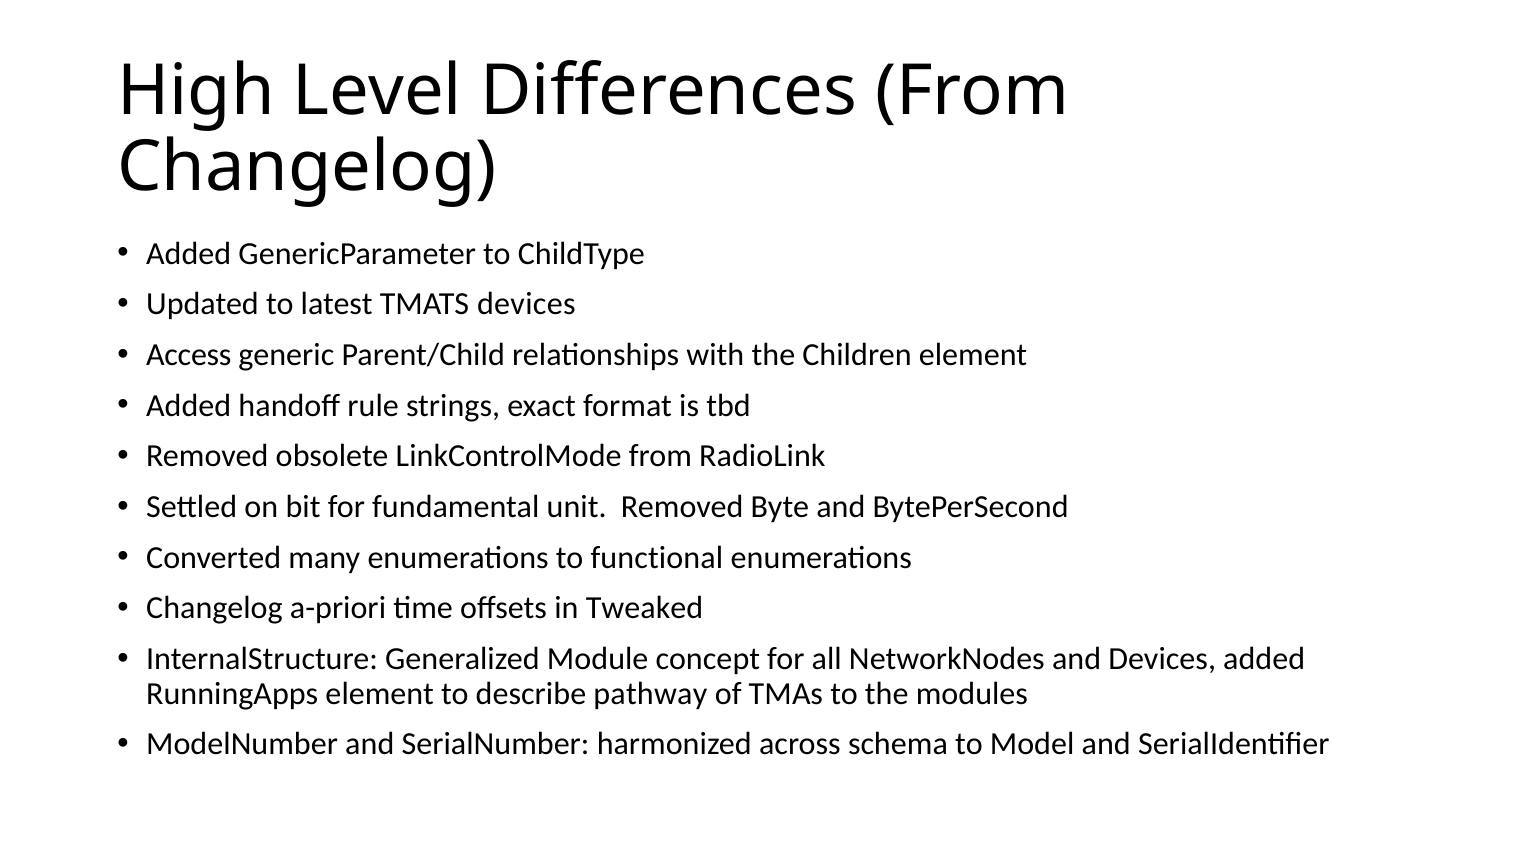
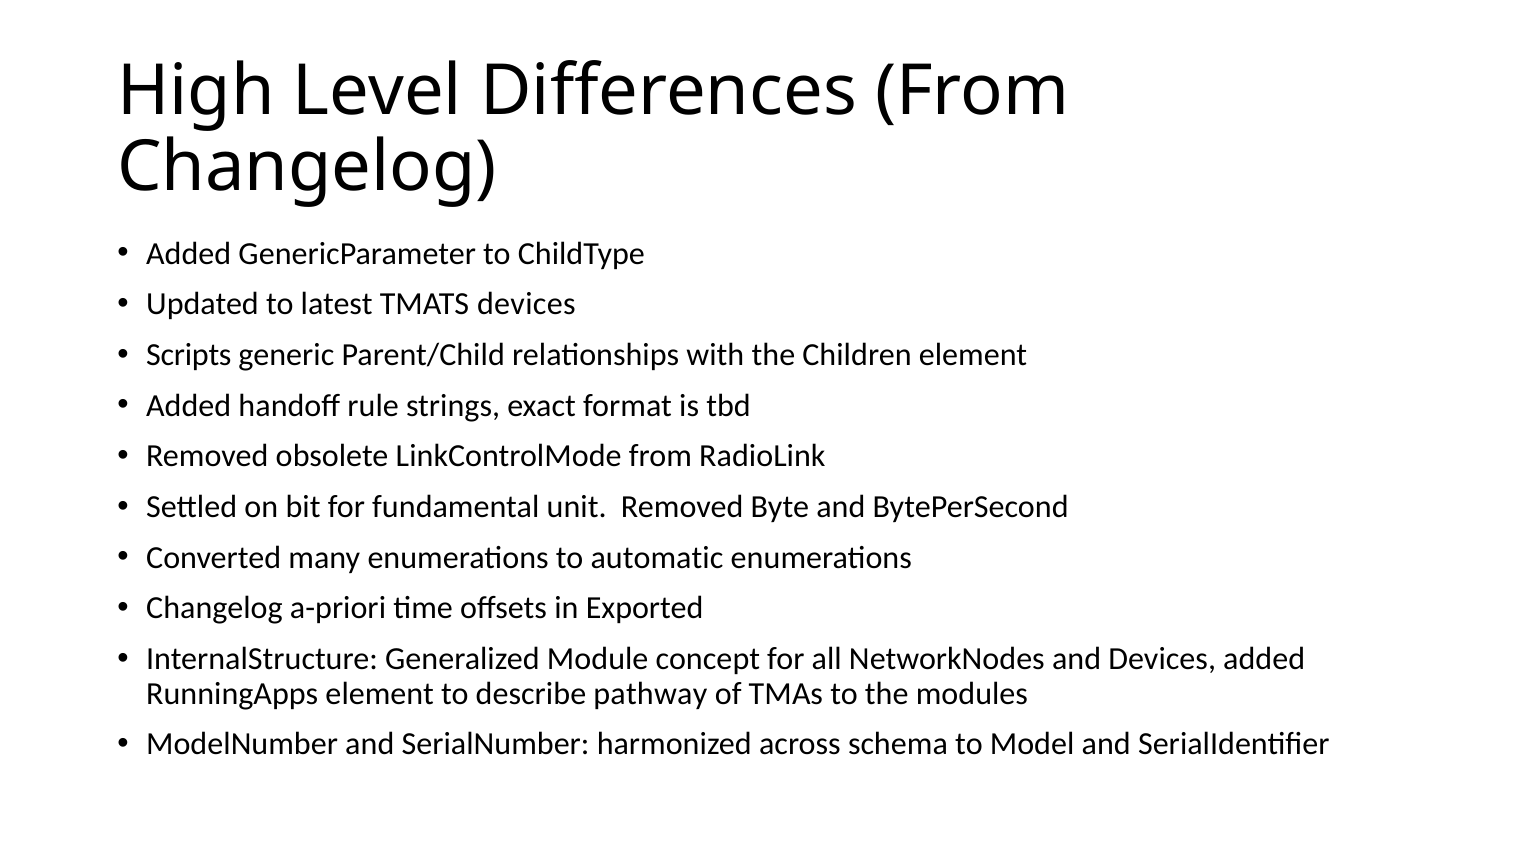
Access: Access -> Scripts
functional: functional -> automatic
Tweaked: Tweaked -> Exported
